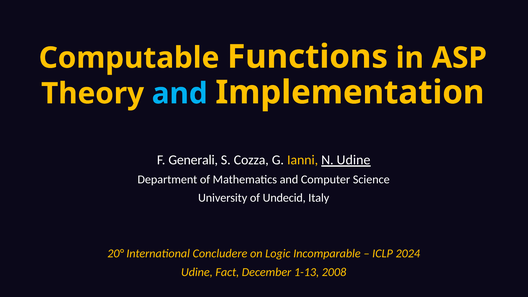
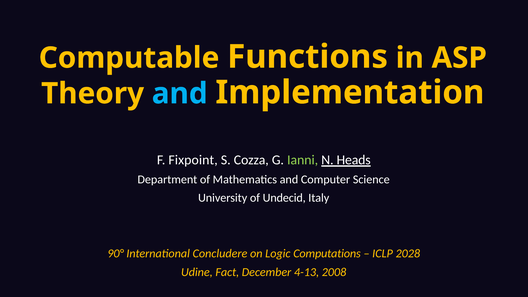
Generali: Generali -> Fixpoint
Ianni colour: yellow -> light green
N Udine: Udine -> Heads
20°: 20° -> 90°
Incomparable: Incomparable -> Computations
2024: 2024 -> 2028
1-13: 1-13 -> 4-13
